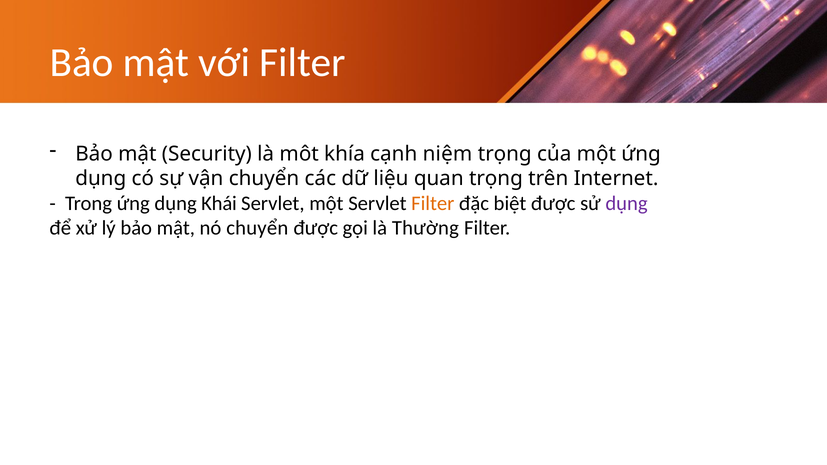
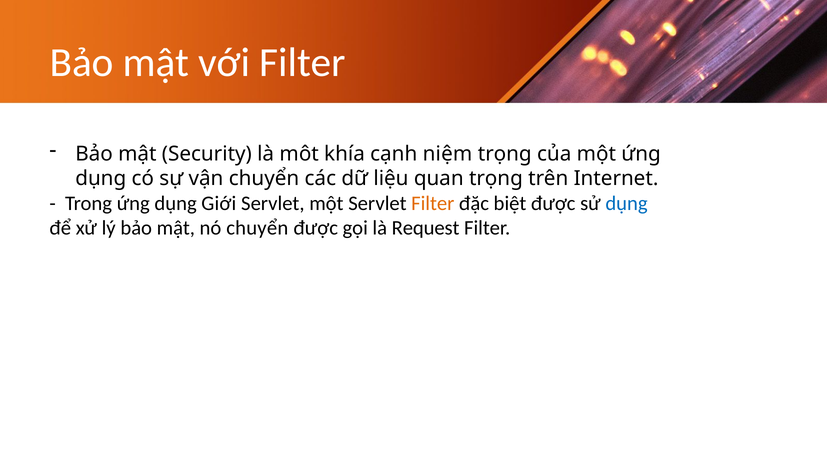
Khái: Khái -> Giới
dụng at (627, 203) colour: purple -> blue
Thường: Thường -> Request
